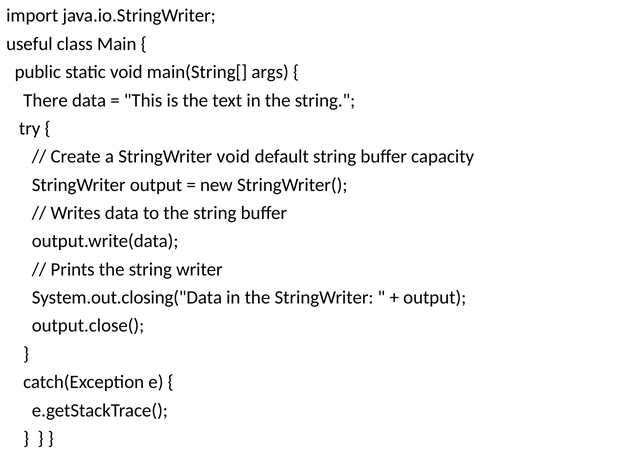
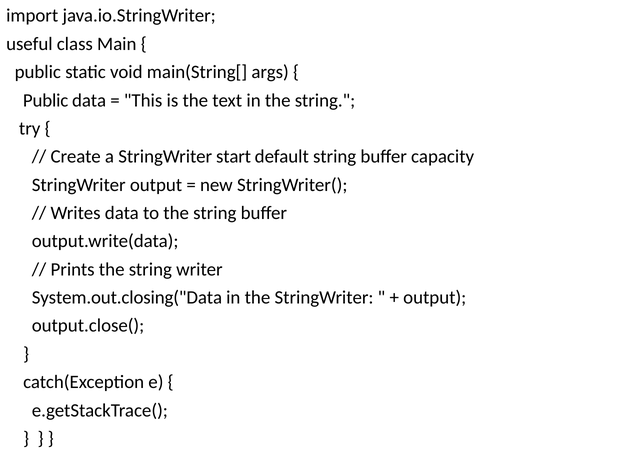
There at (46, 100): There -> Public
StringWriter void: void -> start
